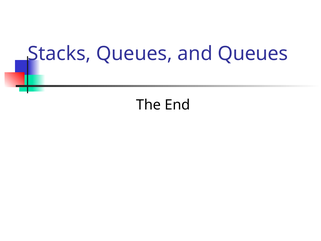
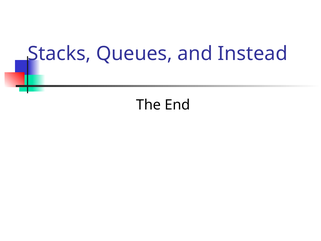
and Queues: Queues -> Instead
